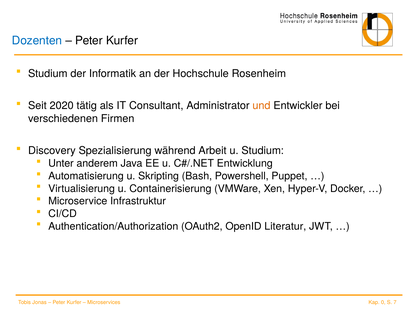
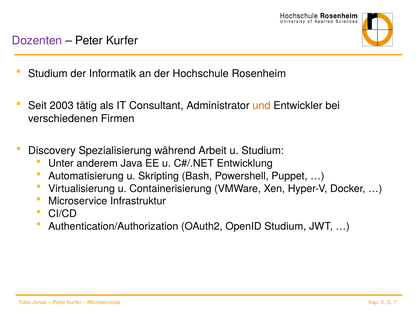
Dozenten colour: blue -> purple
2020: 2020 -> 2003
OpenID Literatur: Literatur -> Studium
